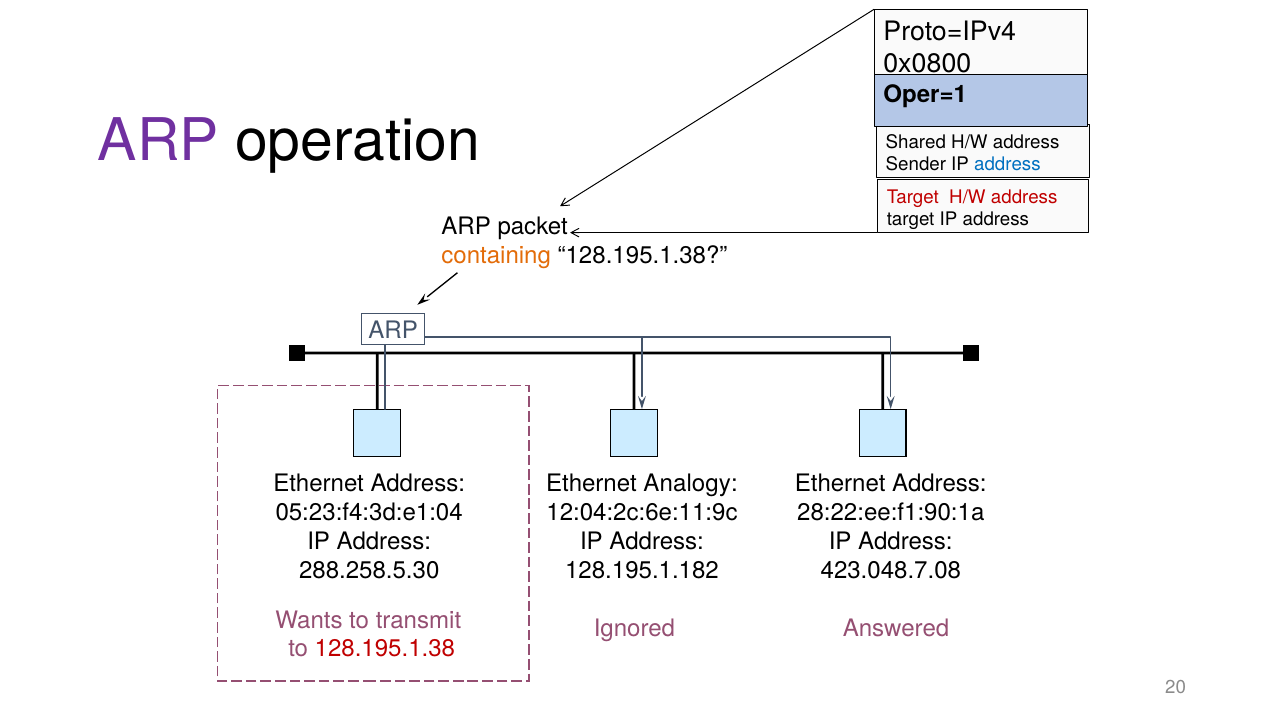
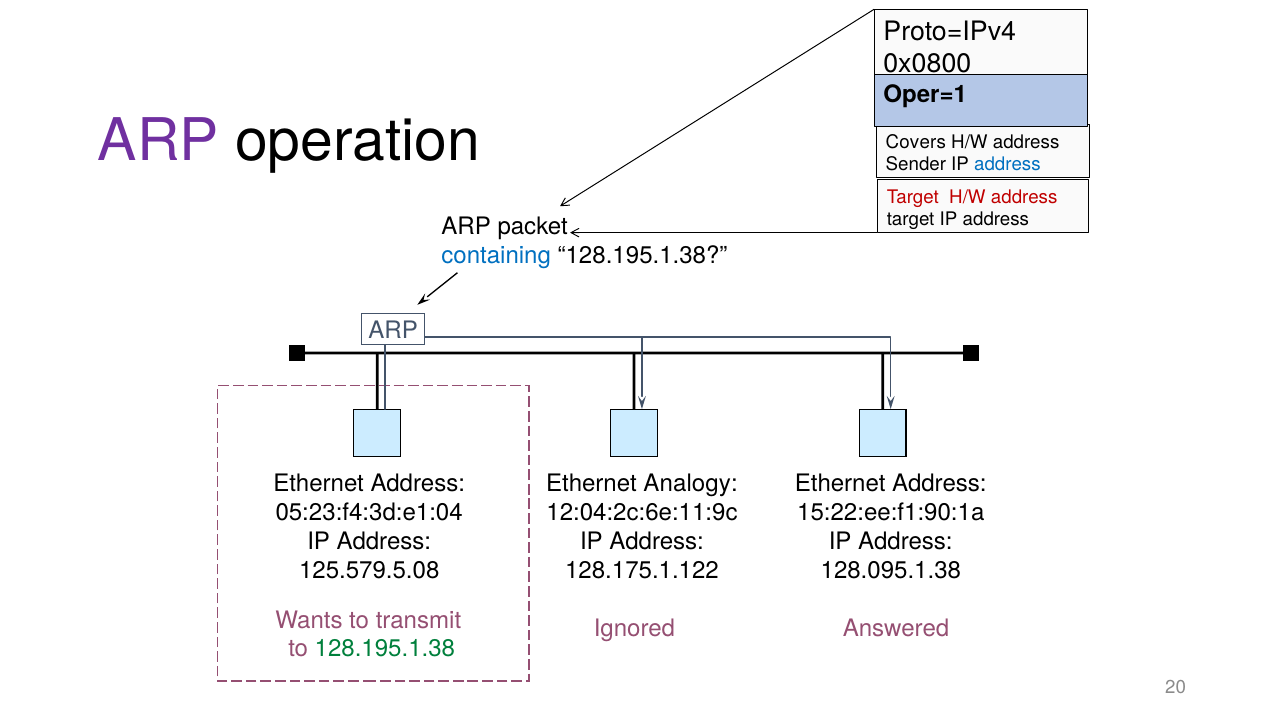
Shared: Shared -> Covers
containing colour: orange -> blue
28:22:ee:f1:90:1a: 28:22:ee:f1:90:1a -> 15:22:ee:f1:90:1a
288.258.5.30: 288.258.5.30 -> 125.579.5.08
128.195.1.182: 128.195.1.182 -> 128.175.1.122
423.048.7.08: 423.048.7.08 -> 128.095.1.38
128.195.1.38 at (385, 649) colour: red -> green
